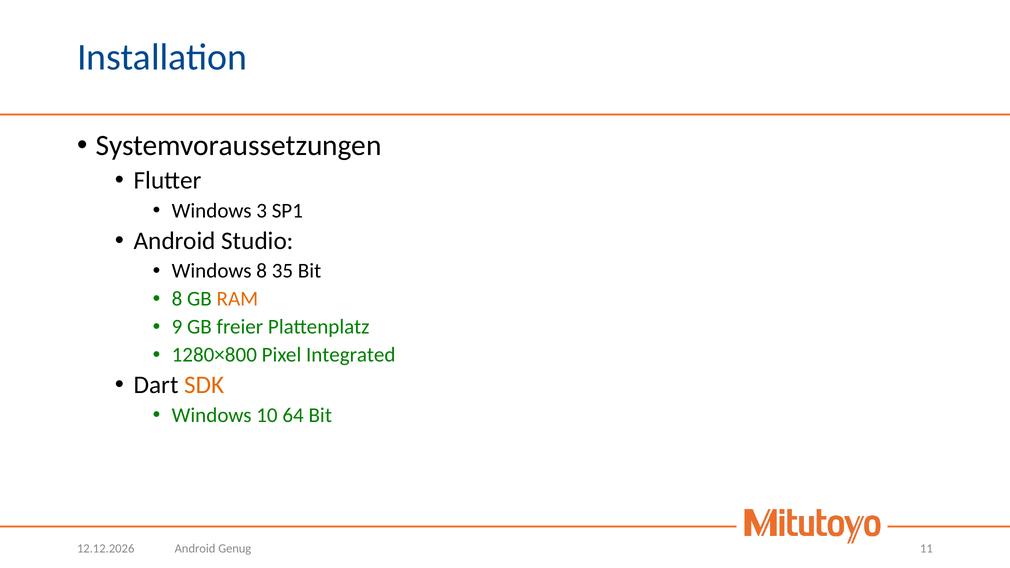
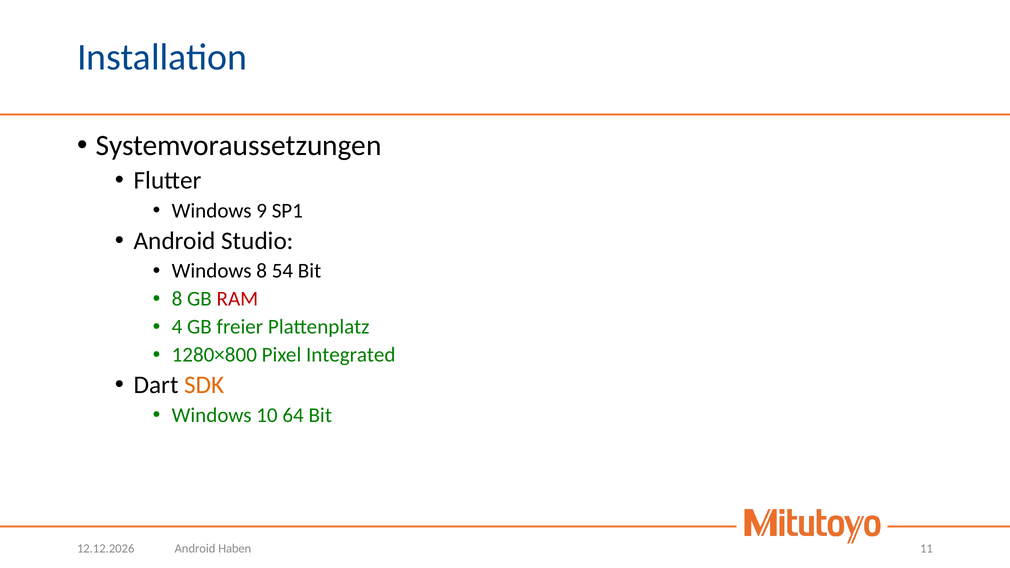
3: 3 -> 9
35: 35 -> 54
RAM colour: orange -> red
9: 9 -> 4
Genug: Genug -> Haben
